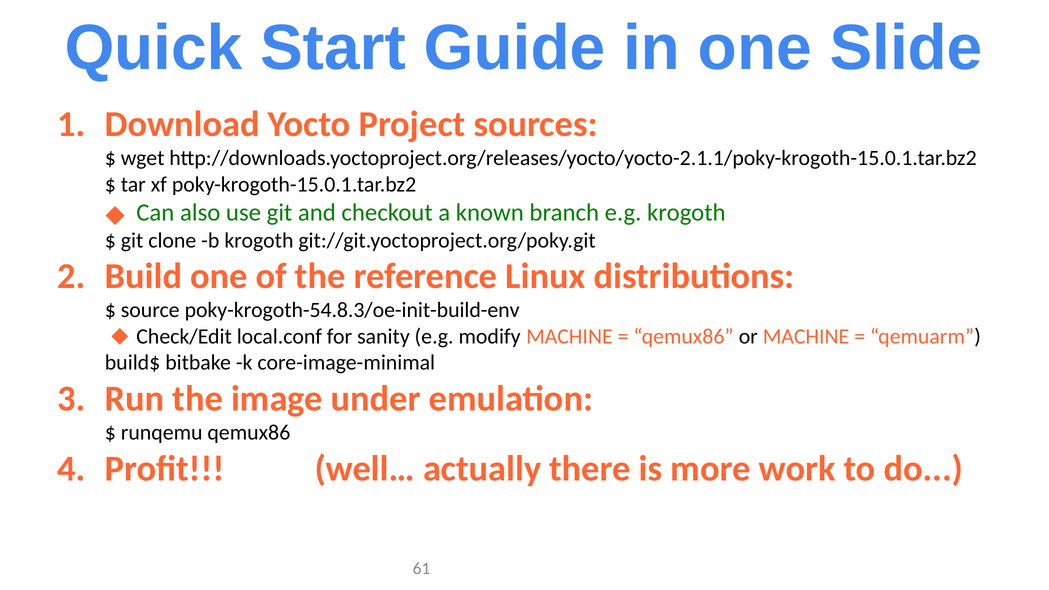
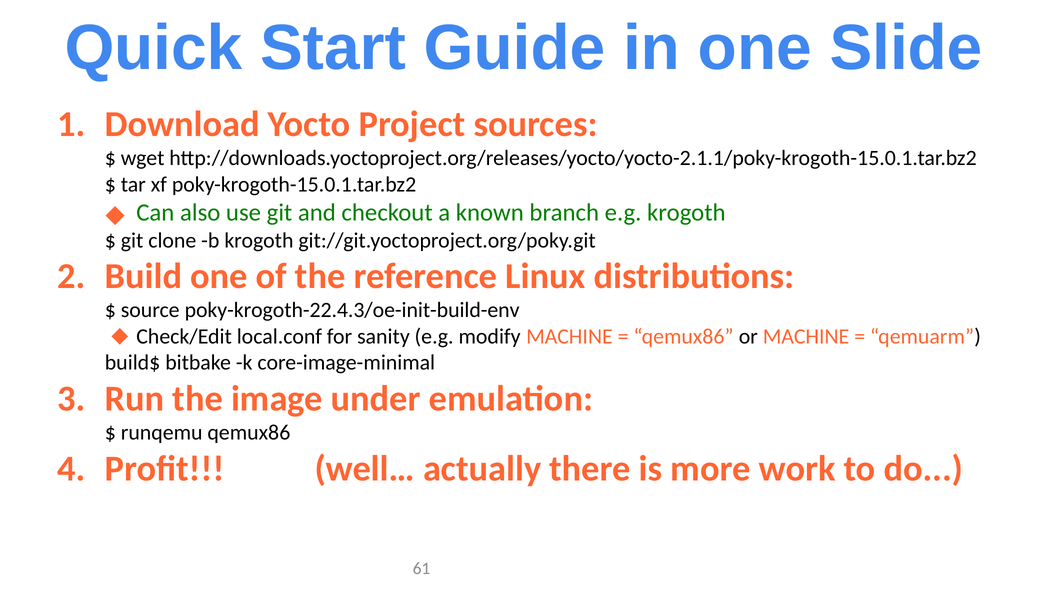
poky-krogoth-54.8.3/oe-init-build-env: poky-krogoth-54.8.3/oe-init-build-env -> poky-krogoth-22.4.3/oe-init-build-env
